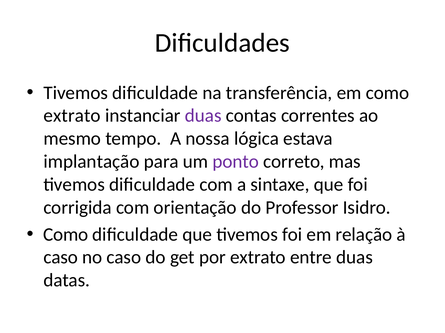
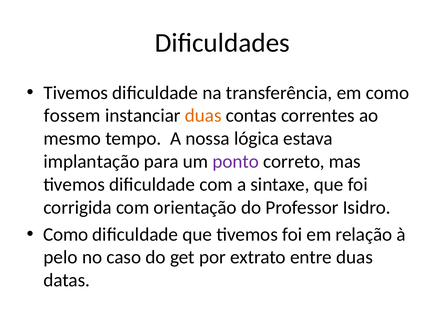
extrato at (72, 116): extrato -> fossem
duas at (203, 116) colour: purple -> orange
caso at (61, 258): caso -> pelo
